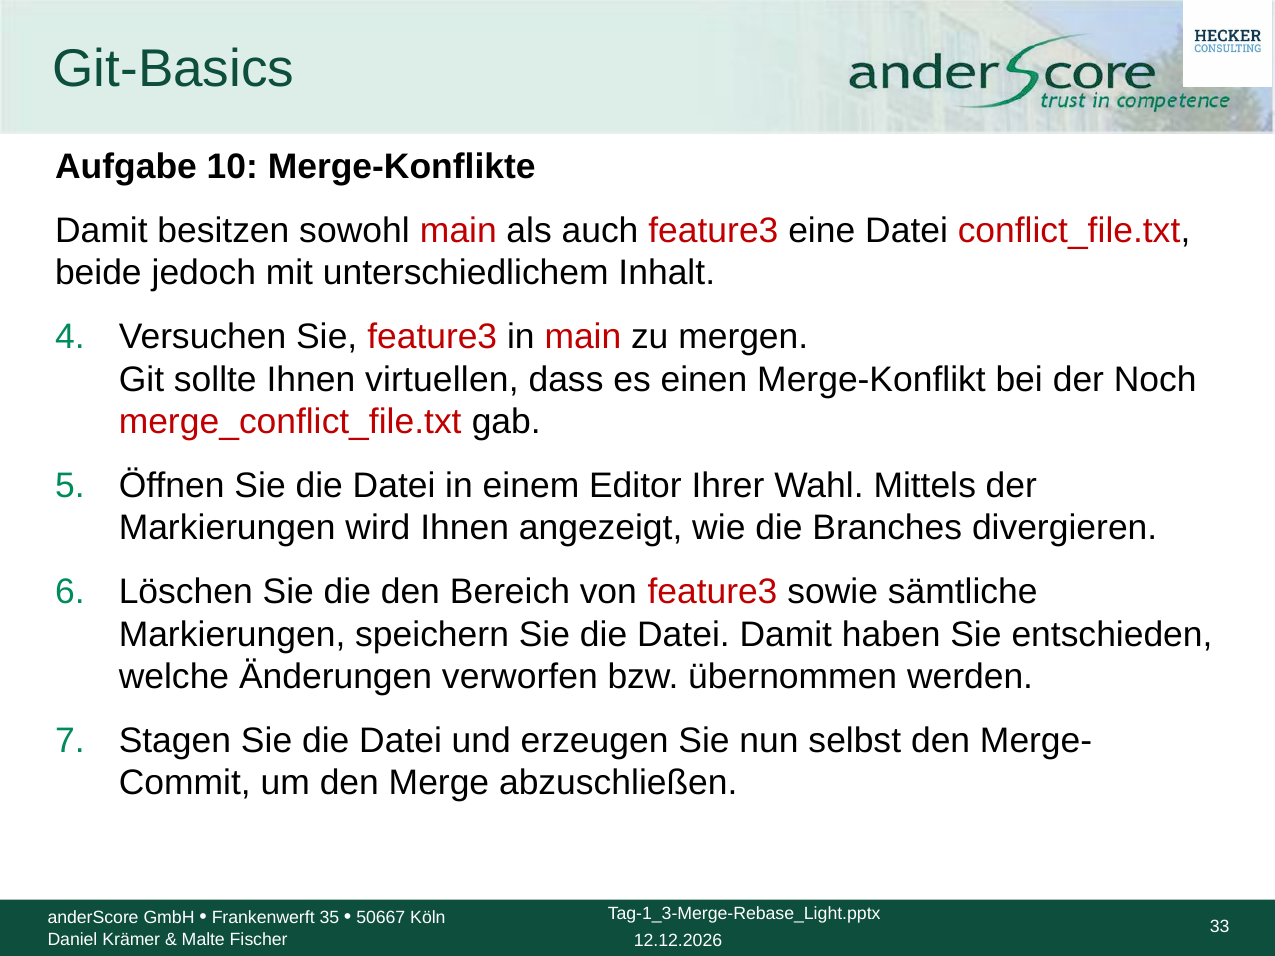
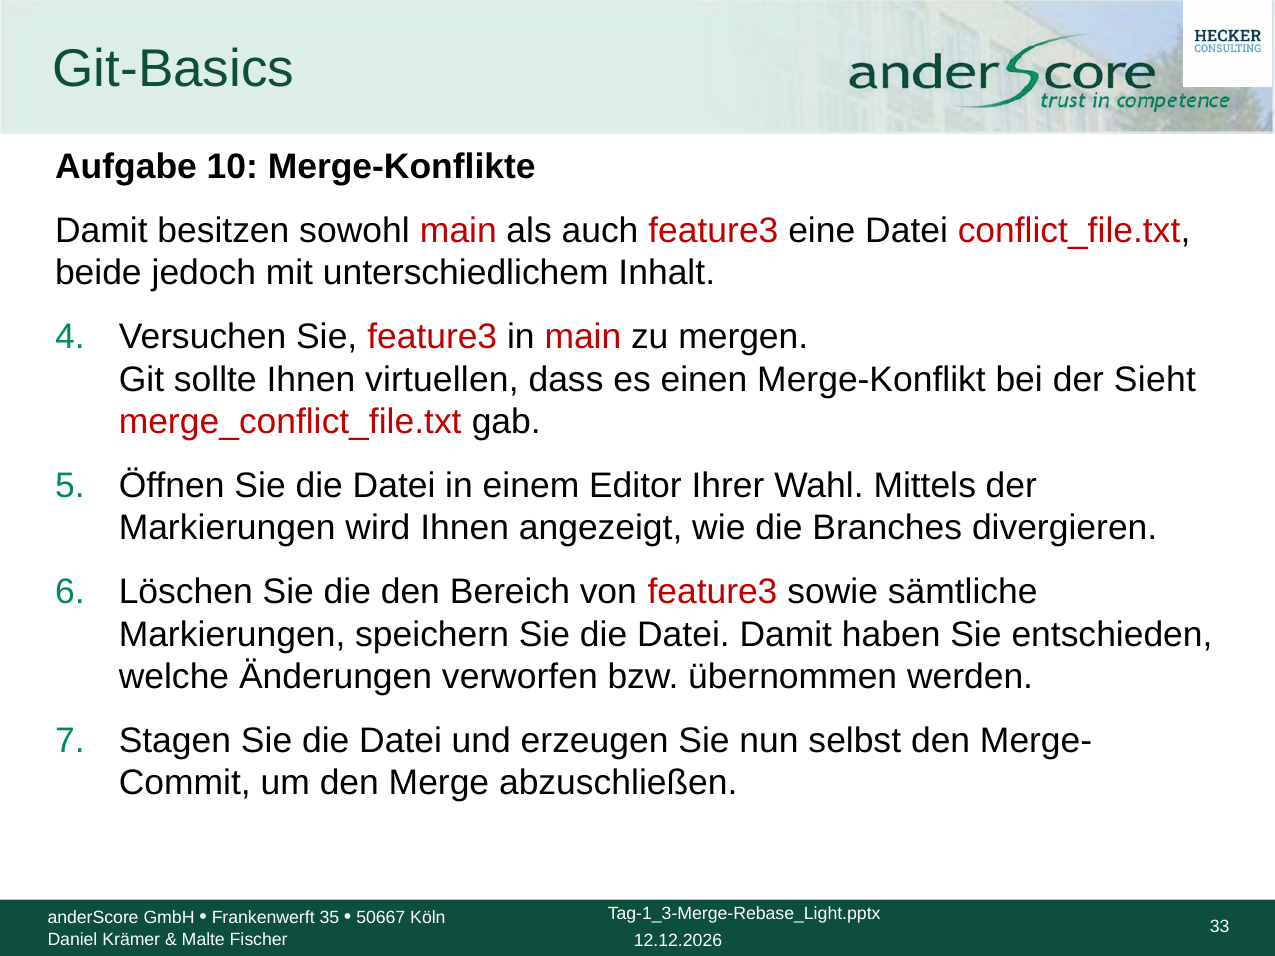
Noch: Noch -> Sieht
